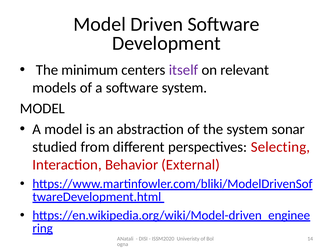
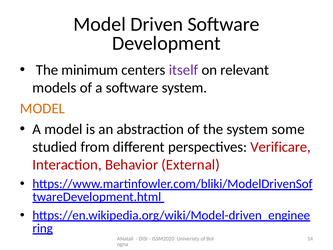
MODEL at (42, 108) colour: black -> orange
sonar: sonar -> some
Selecting: Selecting -> Verificare
